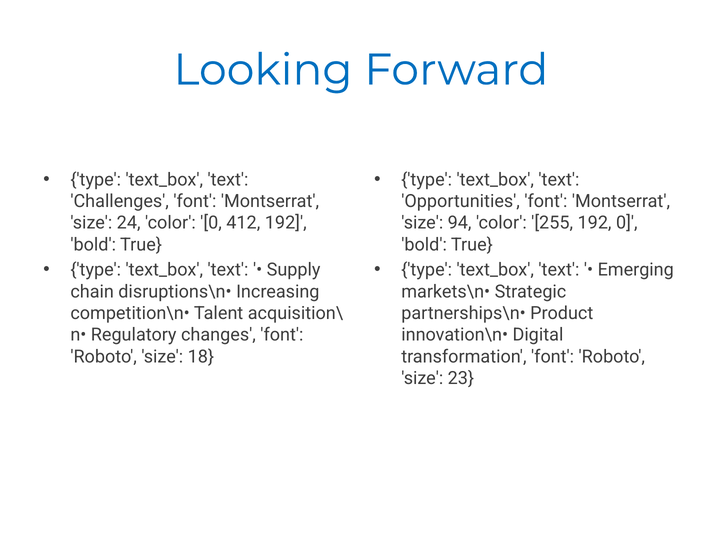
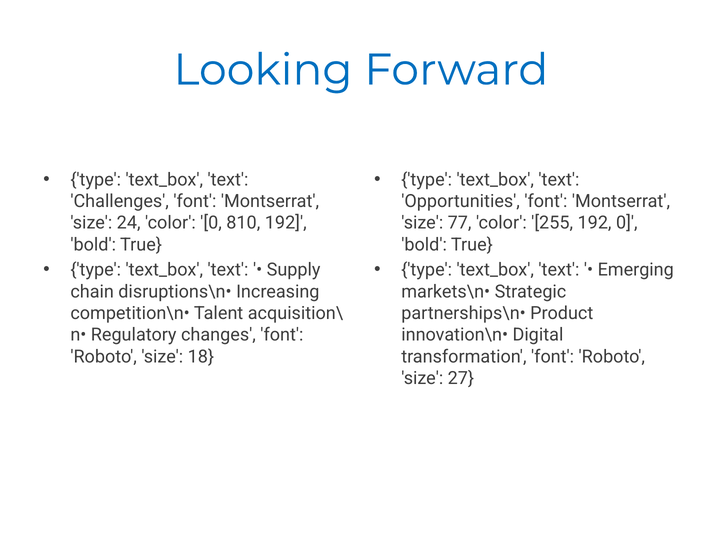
412: 412 -> 810
94: 94 -> 77
23: 23 -> 27
